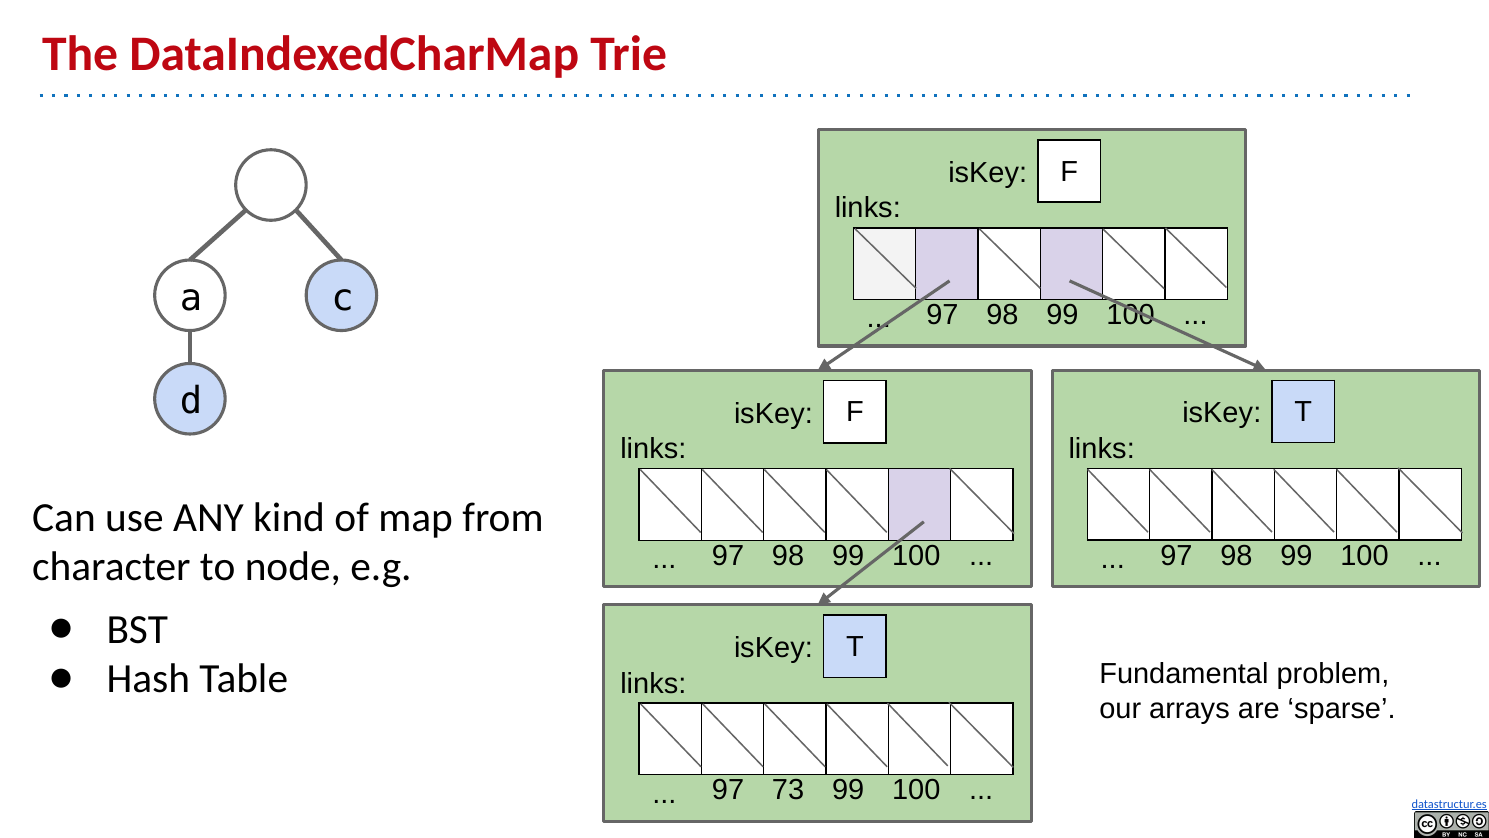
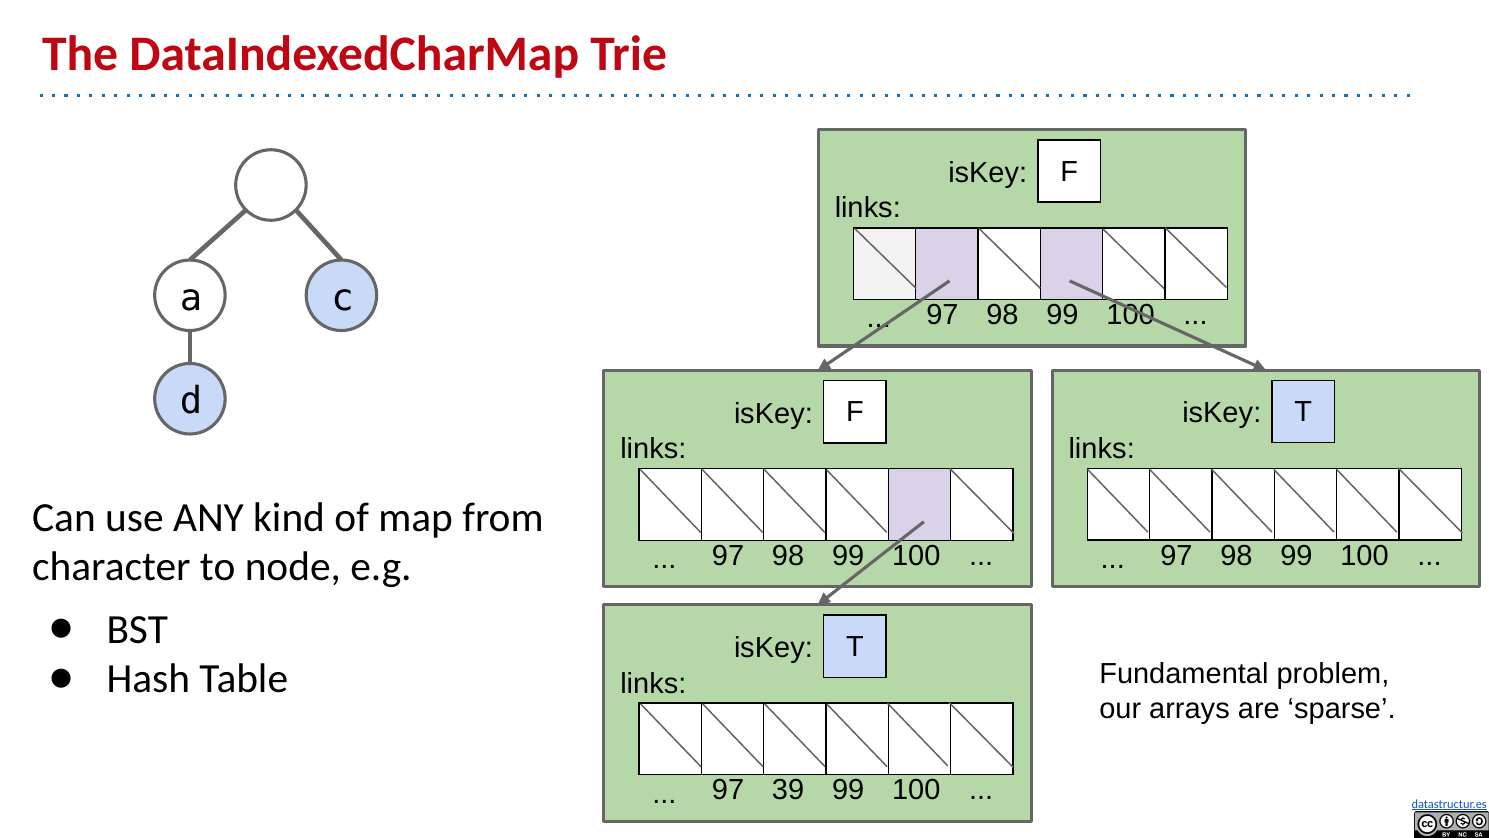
73: 73 -> 39
